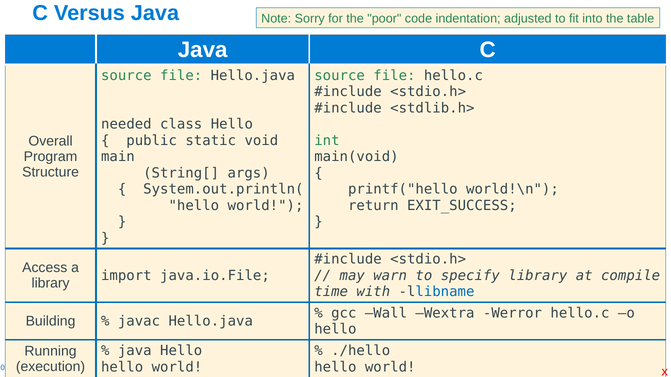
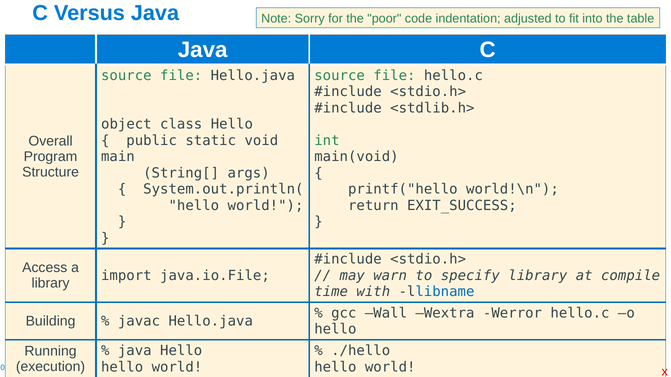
needed: needed -> object
